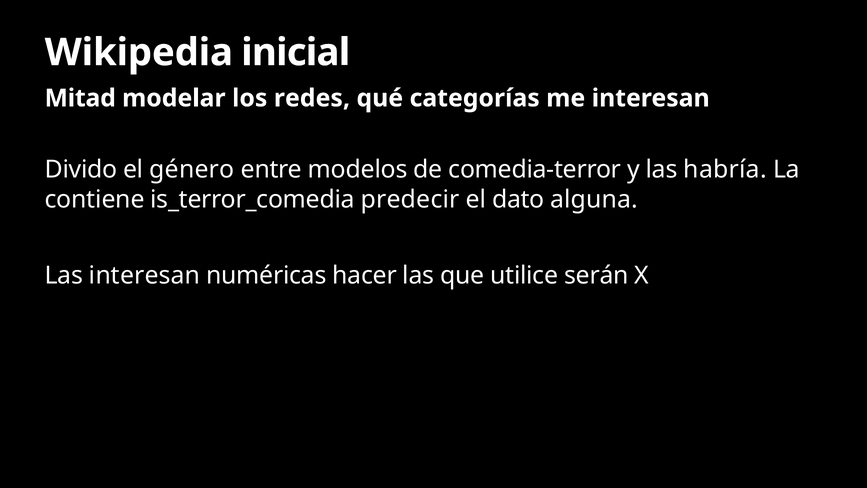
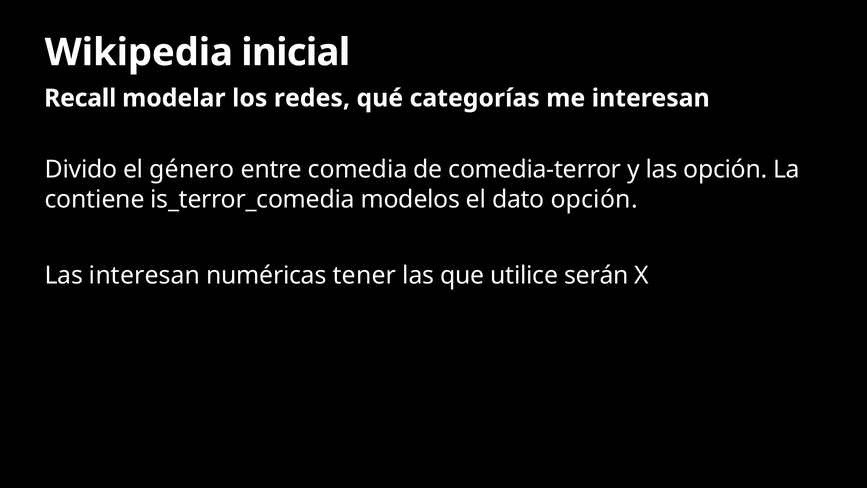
Mitad: Mitad -> Recall
modelos: modelos -> comedia
las habría: habría -> opción
predecir: predecir -> modelos
dato alguna: alguna -> opción
hacer: hacer -> tener
